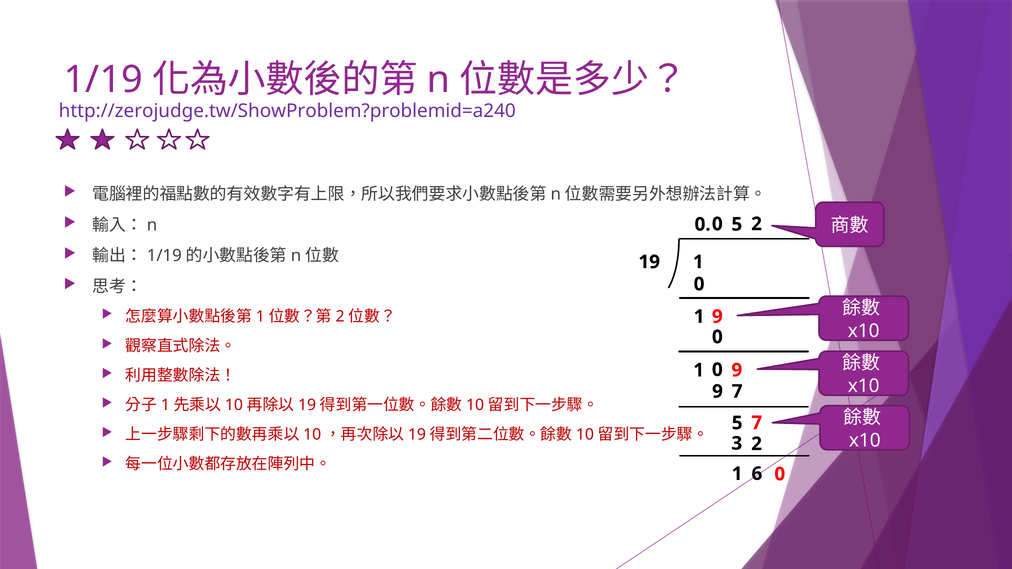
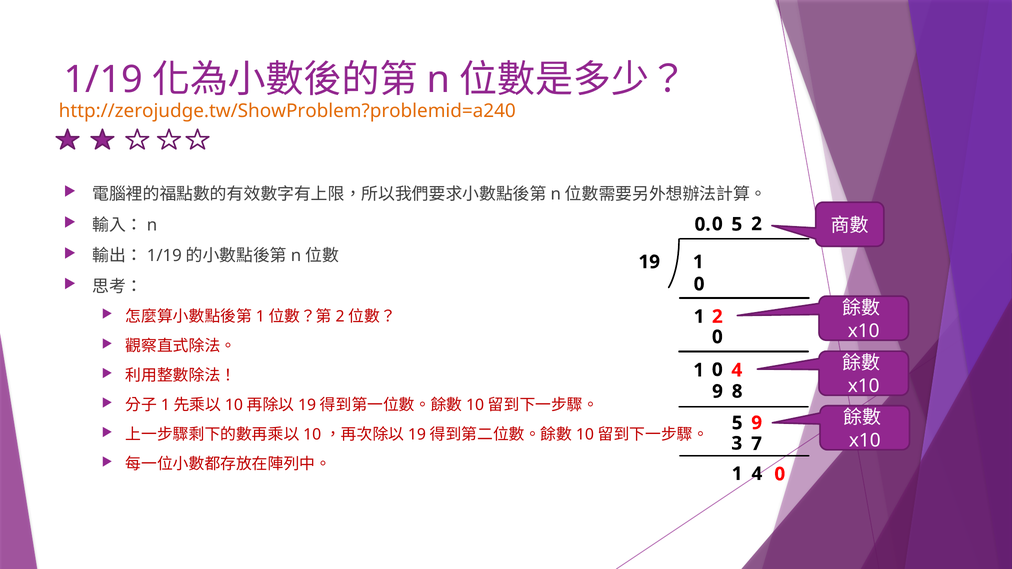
http://zerojudge.tw/ShowProblem?problemid=a240 colour: purple -> orange
9 at (717, 317): 9 -> 2
9 at (737, 370): 9 -> 4
9 7: 7 -> 8
7 at (757, 423): 7 -> 9
3 2: 2 -> 7
6 at (757, 474): 6 -> 4
